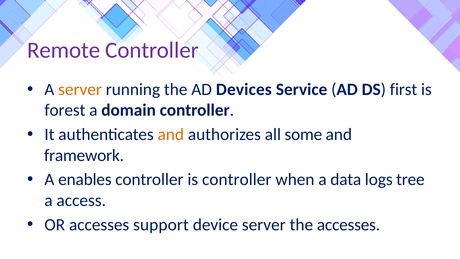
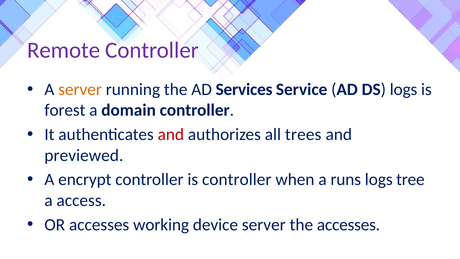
Devices: Devices -> Services
DS first: first -> logs
and at (171, 134) colour: orange -> red
some: some -> trees
framework: framework -> previewed
enables: enables -> encrypt
data: data -> runs
support: support -> working
